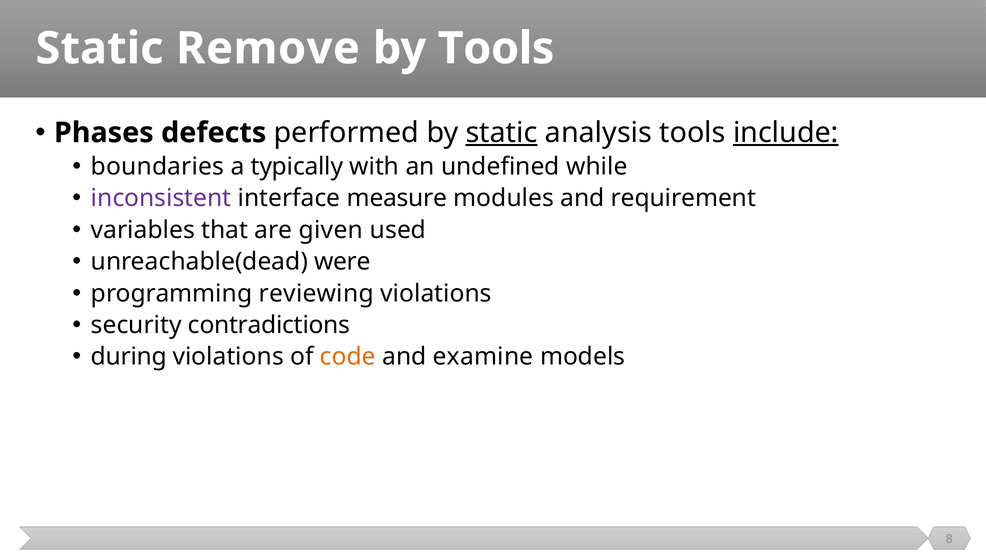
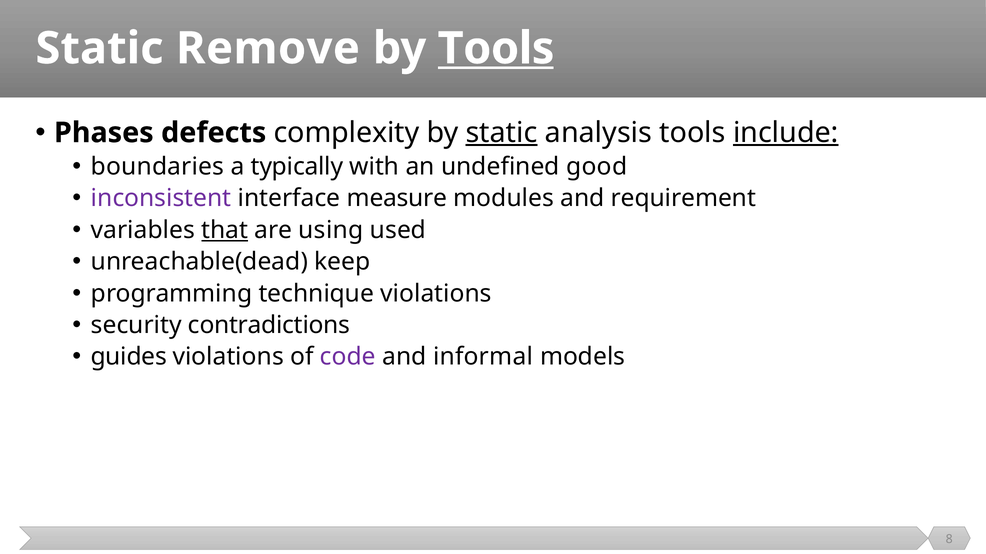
Tools at (496, 49) underline: none -> present
performed: performed -> complexity
while: while -> good
that underline: none -> present
given: given -> using
were: were -> keep
reviewing: reviewing -> technique
during: during -> guides
code colour: orange -> purple
examine: examine -> informal
